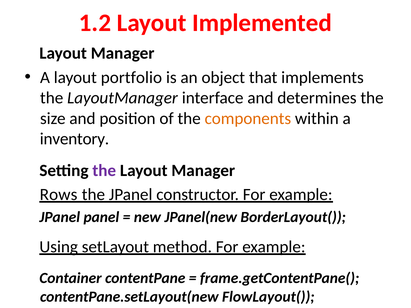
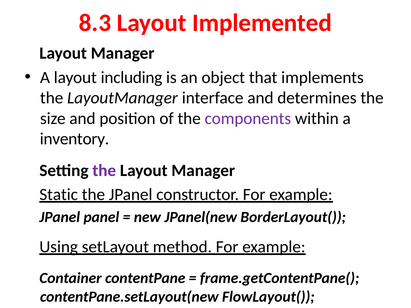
1.2: 1.2 -> 8.3
portfolio: portfolio -> including
components colour: orange -> purple
Rows: Rows -> Static
